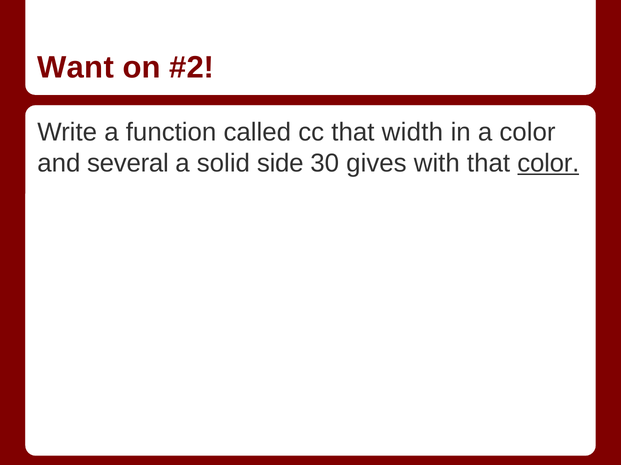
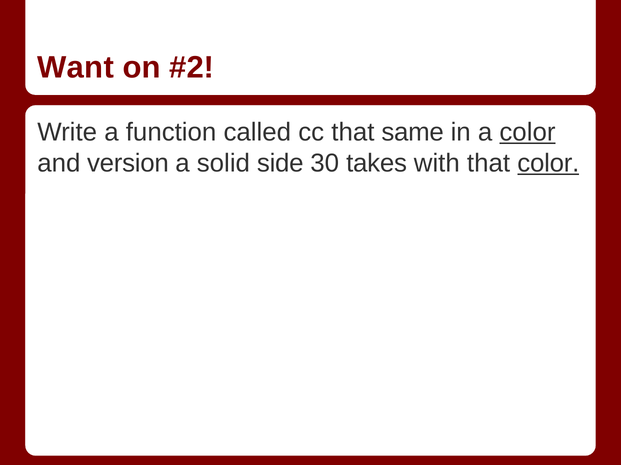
width: width -> same
color at (527, 132) underline: none -> present
several: several -> version
gives: gives -> takes
